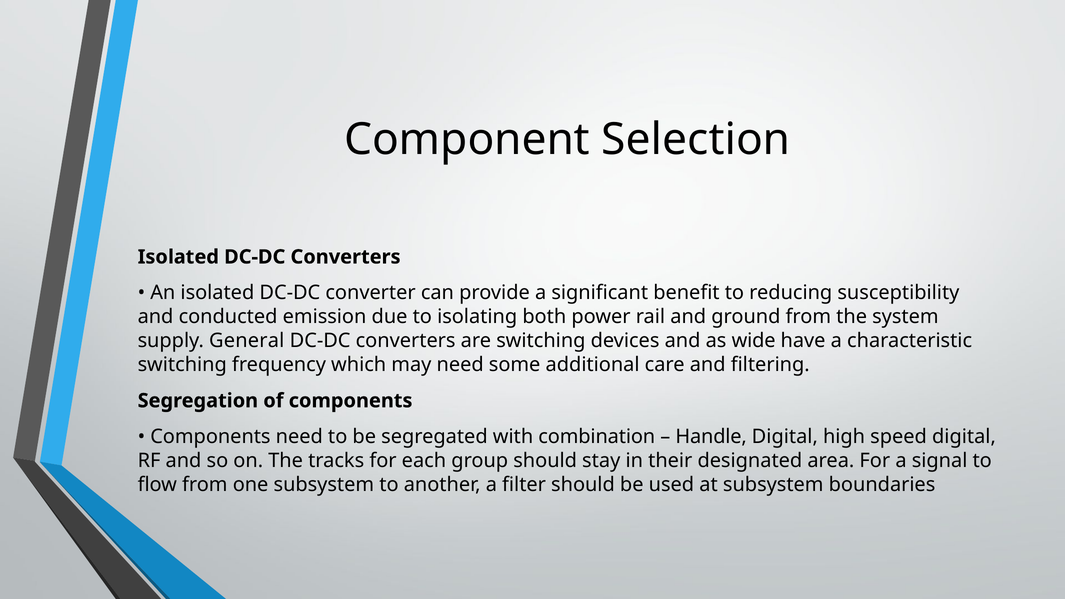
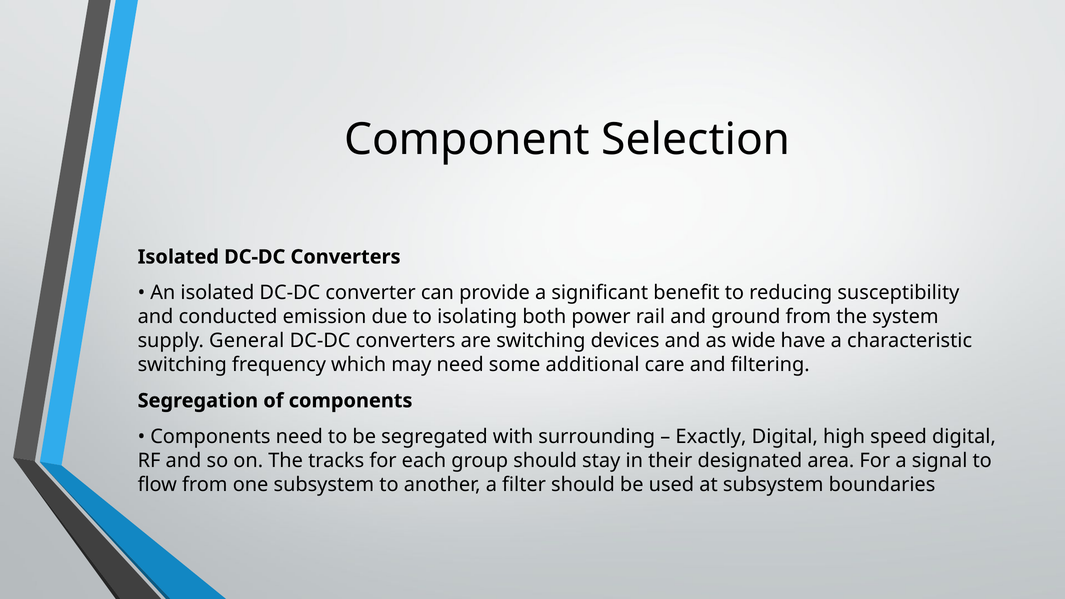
combination: combination -> surrounding
Handle: Handle -> Exactly
